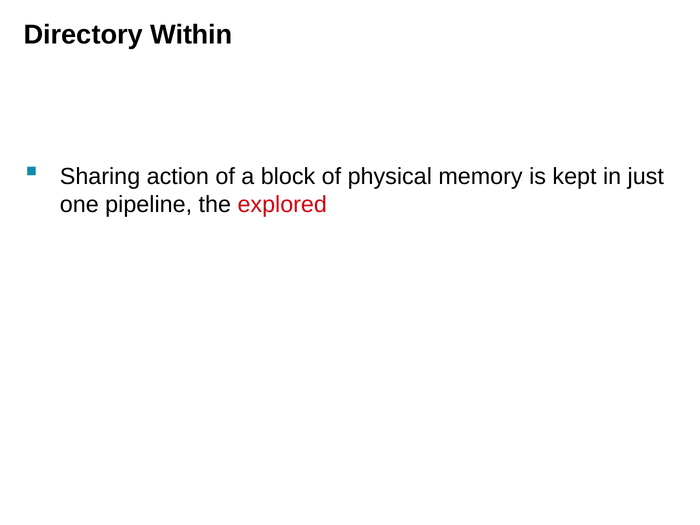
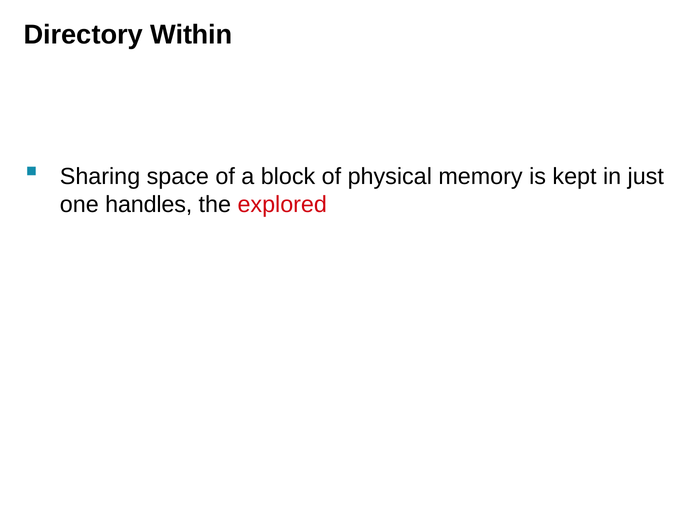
action: action -> space
pipeline: pipeline -> handles
